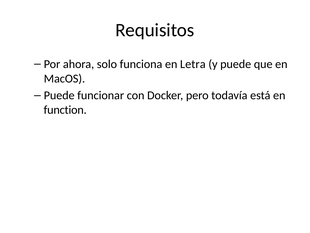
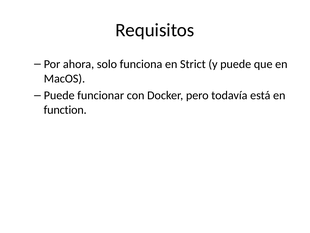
Letra: Letra -> Strict
